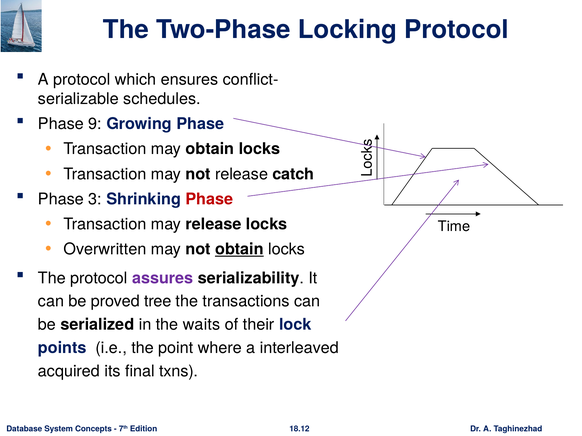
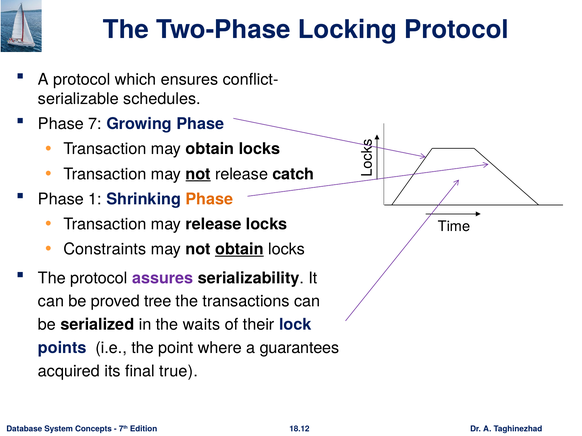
9: 9 -> 7
not at (198, 174) underline: none -> present
3: 3 -> 1
Phase at (209, 199) colour: red -> orange
Overwritten: Overwritten -> Constraints
interleaved: interleaved -> guarantees
txns: txns -> true
